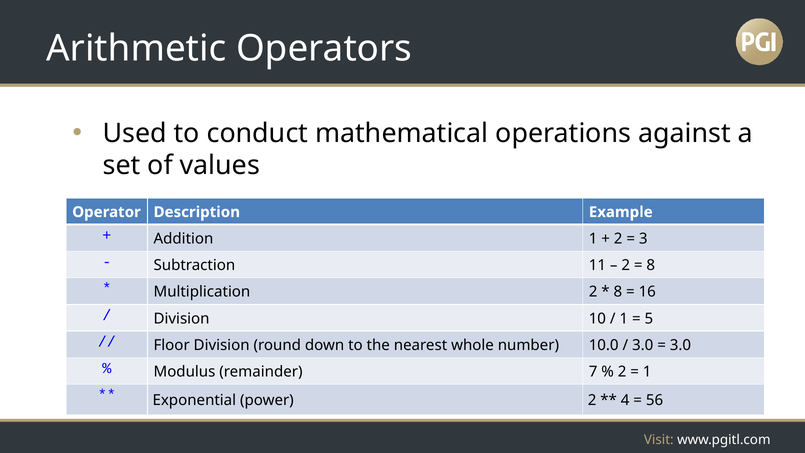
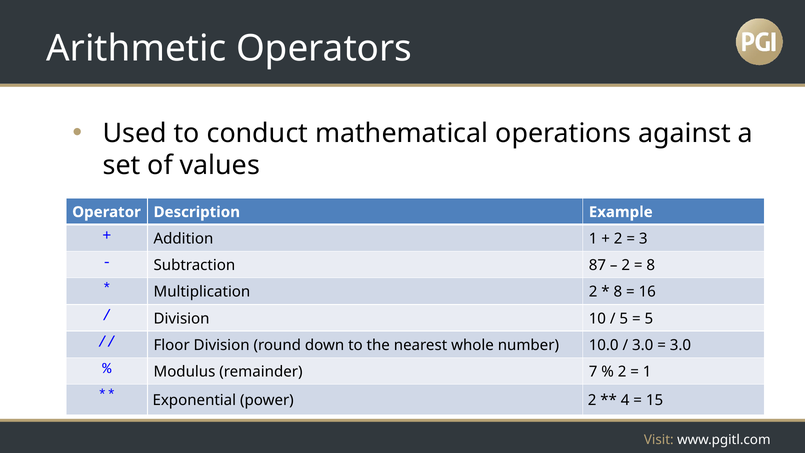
11: 11 -> 87
1 at (624, 318): 1 -> 5
56: 56 -> 15
